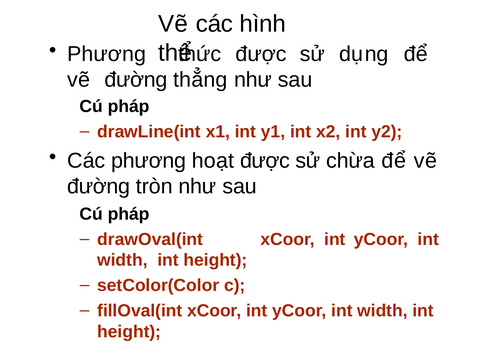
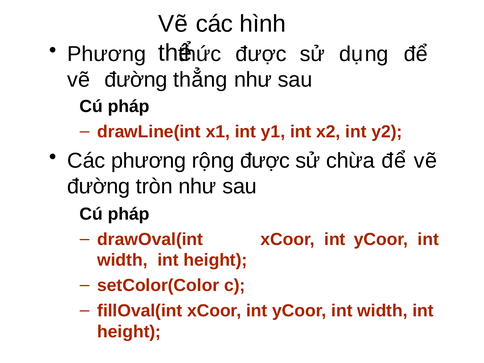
hoạt: hoạt -> rộng
